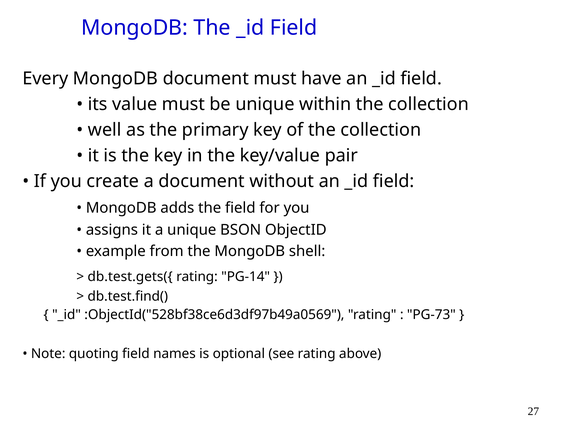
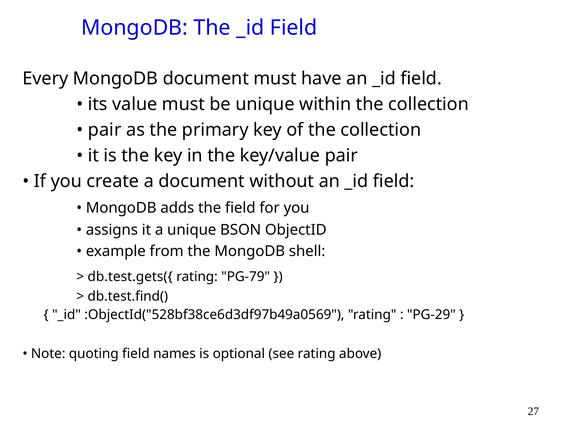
well at (105, 130): well -> pair
PG-14: PG-14 -> PG-79
PG-73: PG-73 -> PG-29
